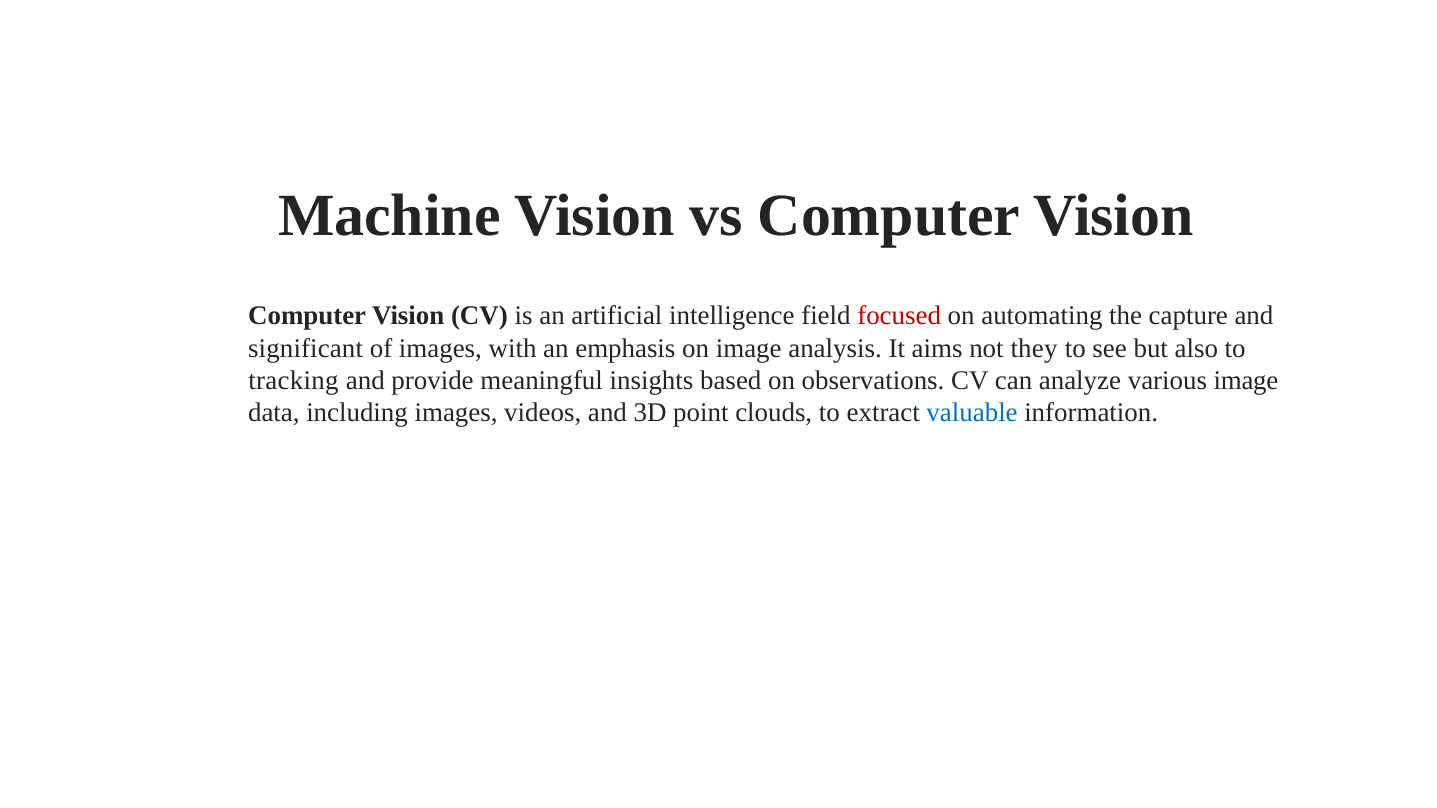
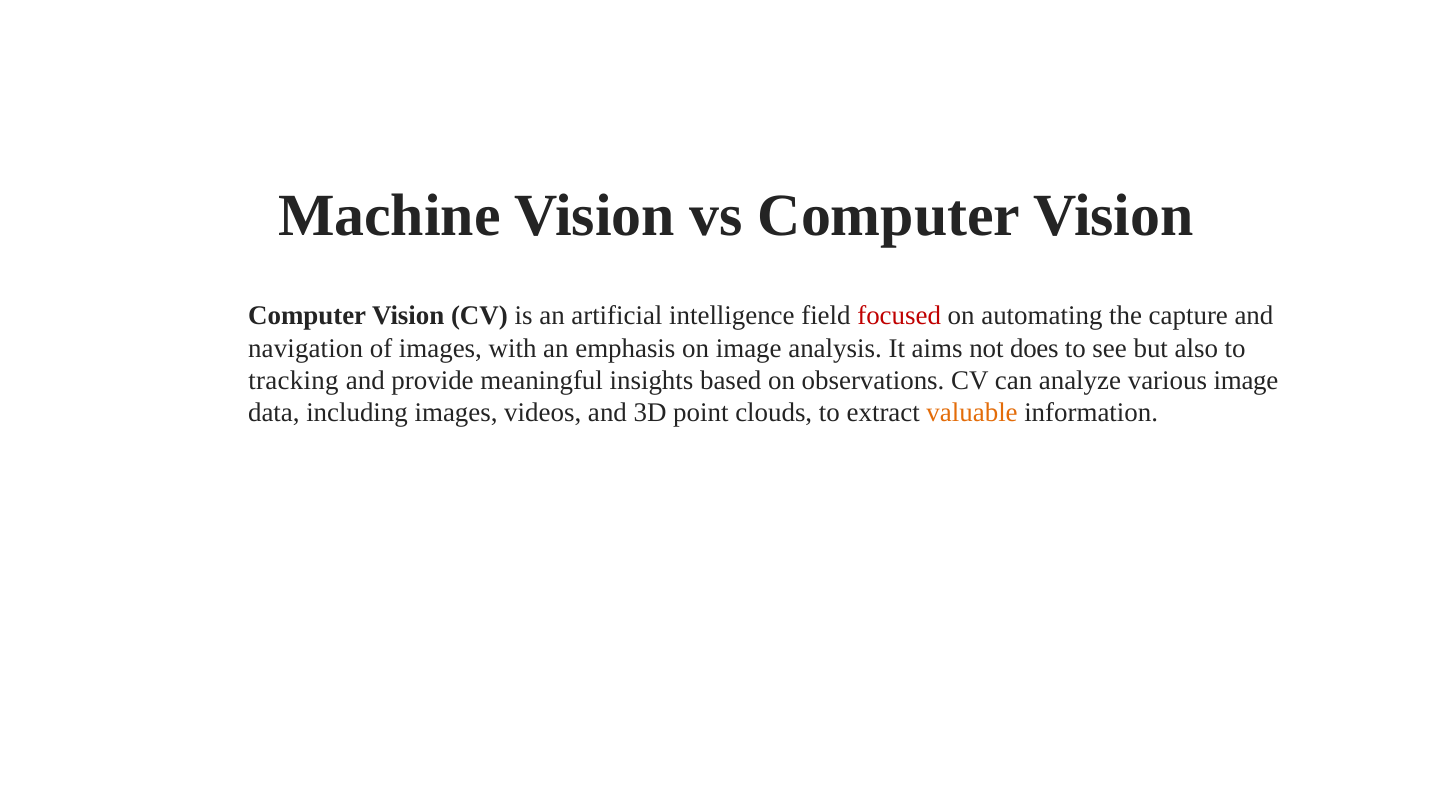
significant: significant -> navigation
they: they -> does
valuable colour: blue -> orange
